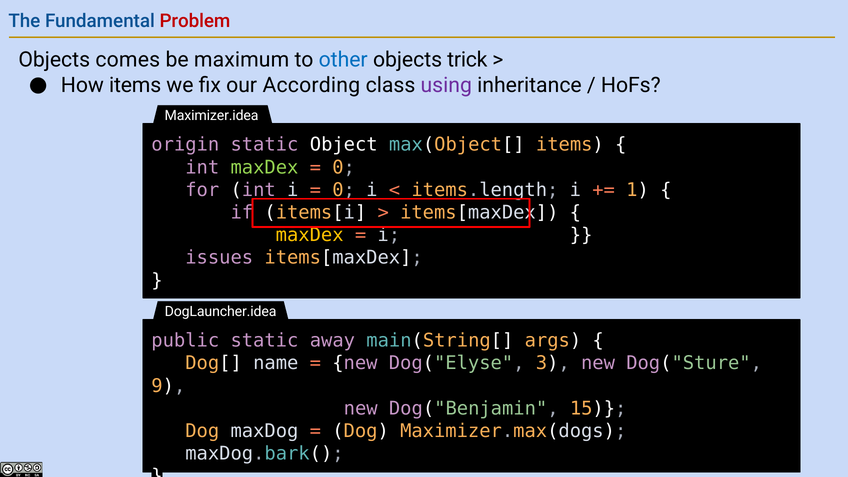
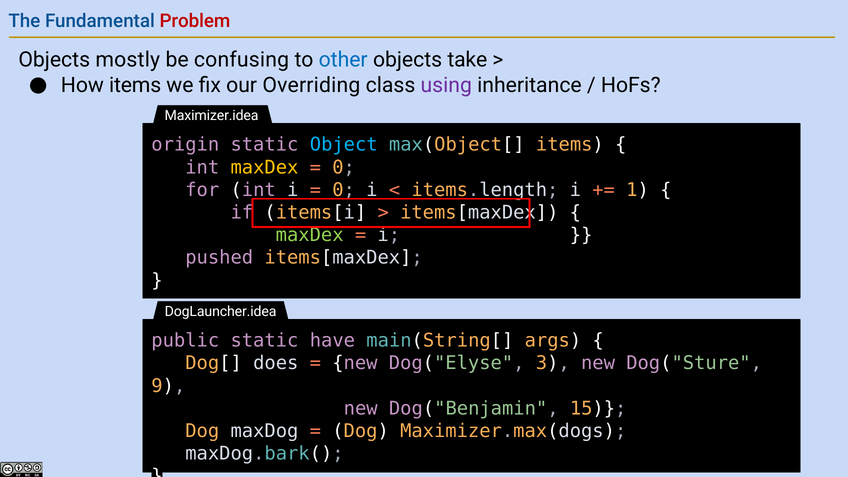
comes: comes -> mostly
maximum: maximum -> confusing
trick: trick -> take
According: According -> Overriding
Object colour: white -> light blue
maxDex at (264, 167) colour: light green -> yellow
maxDex at (310, 235) colour: yellow -> light green
issues: issues -> pushed
away: away -> have
name: name -> does
